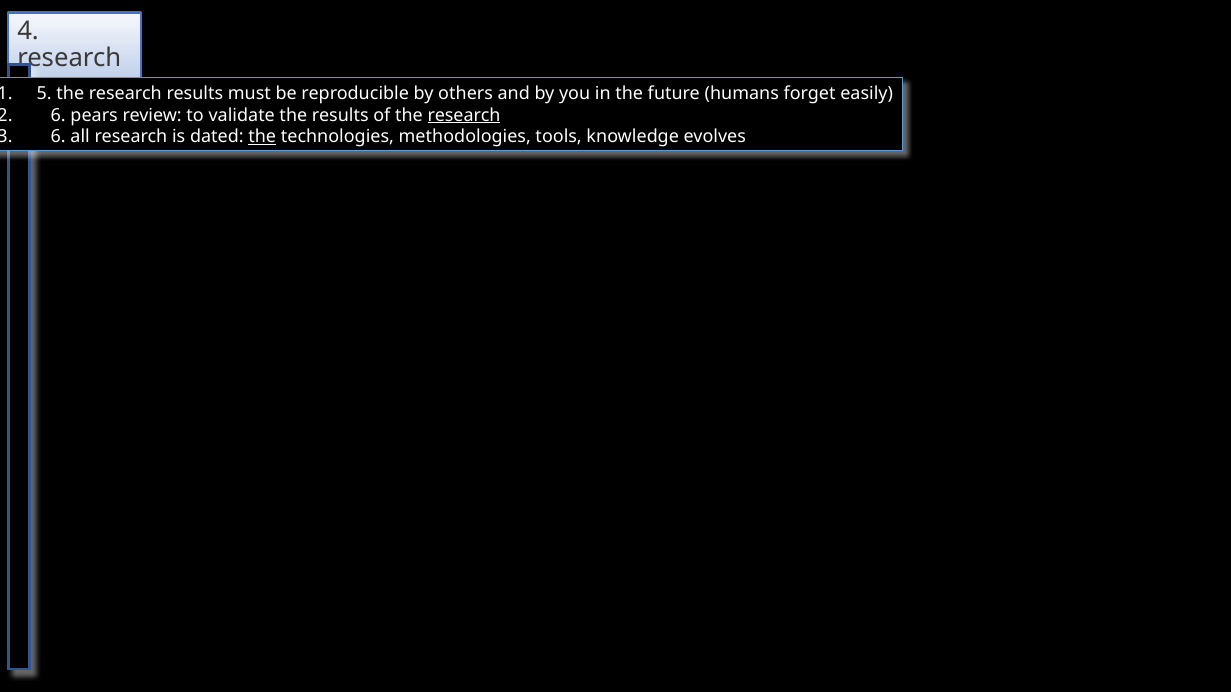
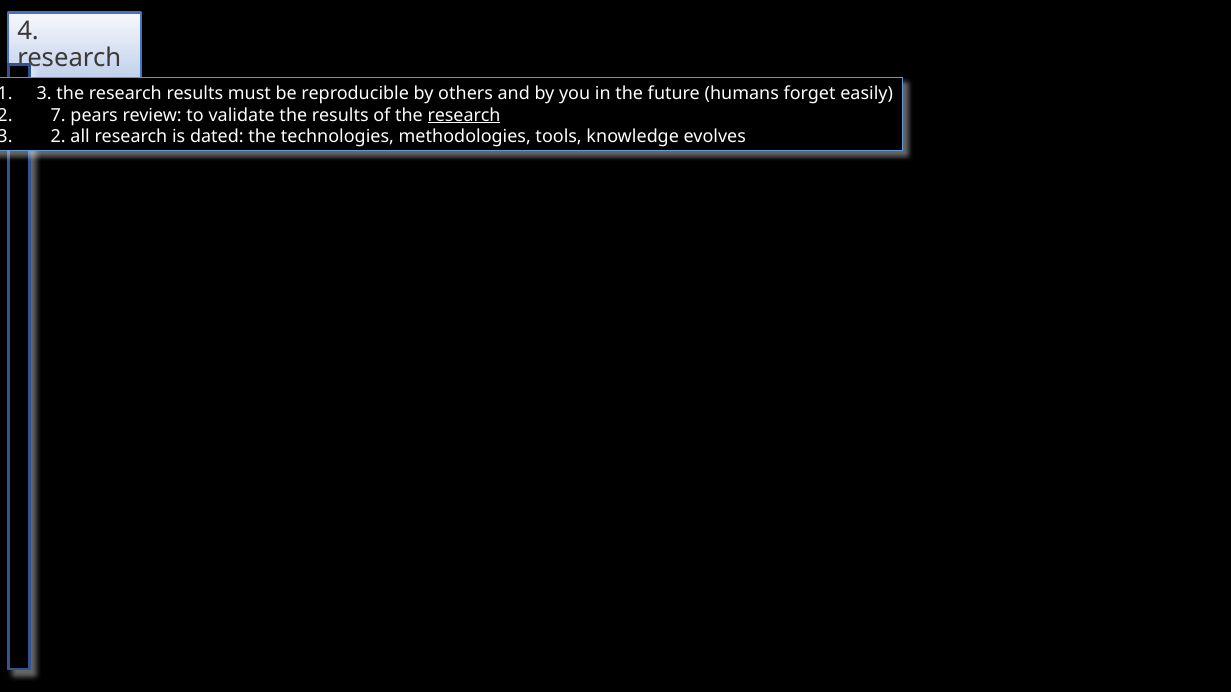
5 at (44, 94): 5 -> 3
6 at (58, 115): 6 -> 7
6 at (58, 137): 6 -> 2
the at (262, 137) underline: present -> none
